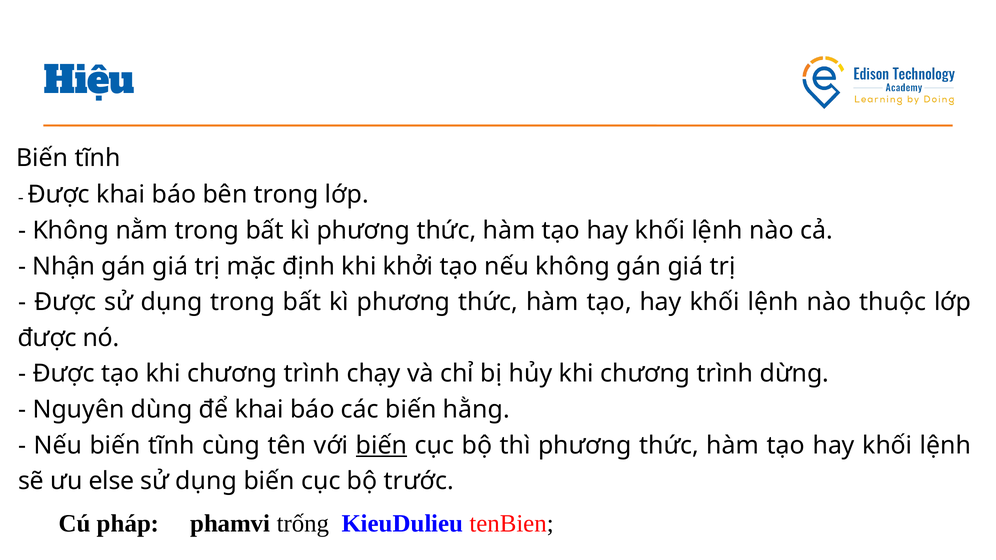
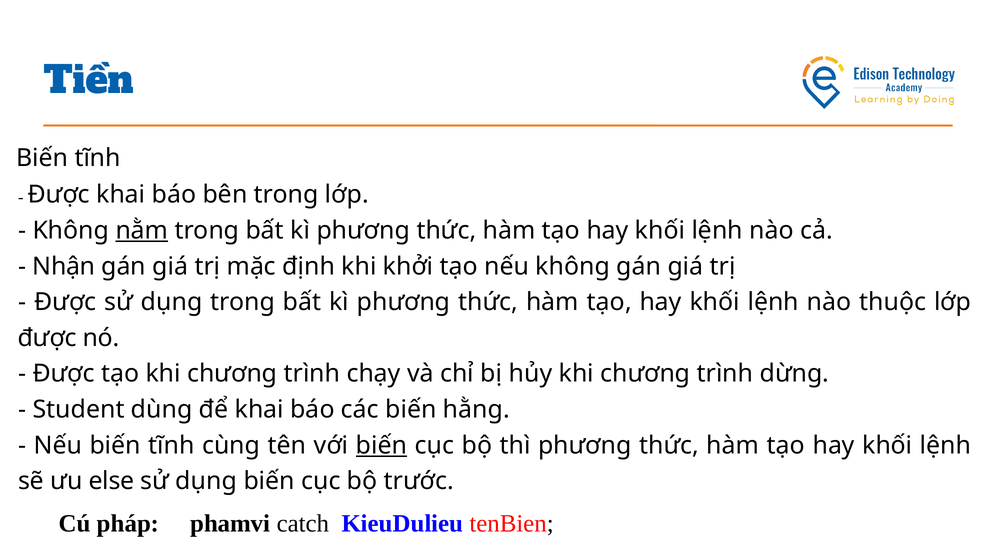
Hiệu: Hiệu -> Tiền
nằm underline: none -> present
Nguyên: Nguyên -> Student
trống: trống -> catch
